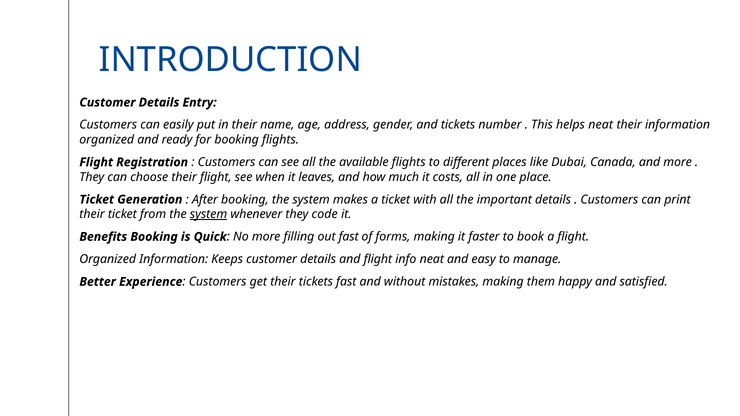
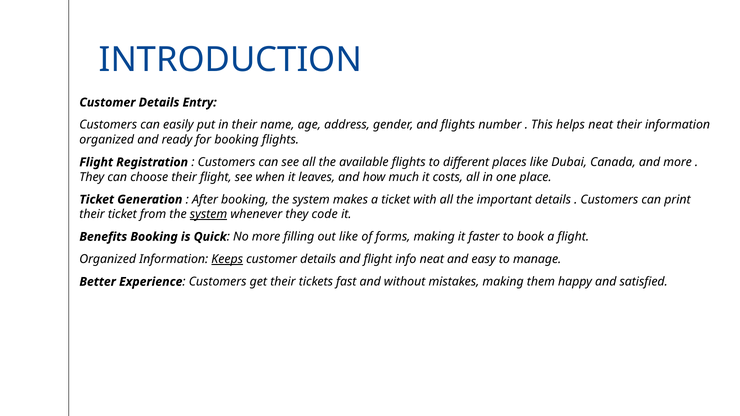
and tickets: tickets -> flights
out fast: fast -> like
Keeps underline: none -> present
